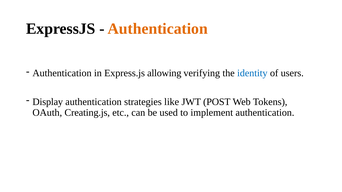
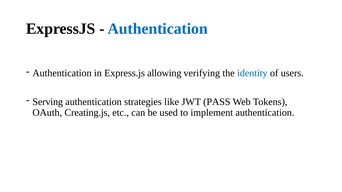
Authentication at (158, 29) colour: orange -> blue
Display: Display -> Serving
POST: POST -> PASS
